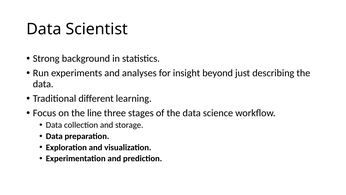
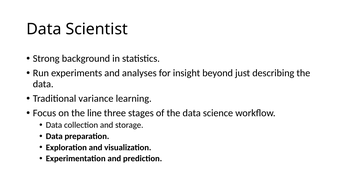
different: different -> variance
